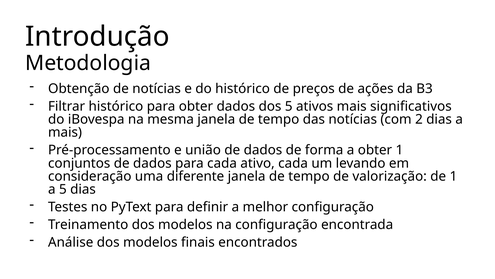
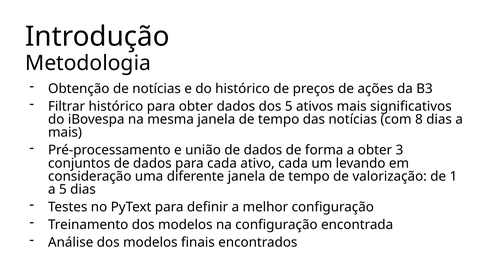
2: 2 -> 8
obter 1: 1 -> 3
